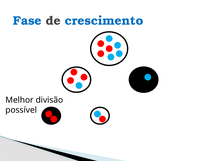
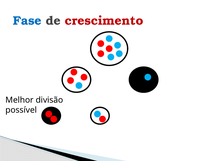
crescimento colour: blue -> red
